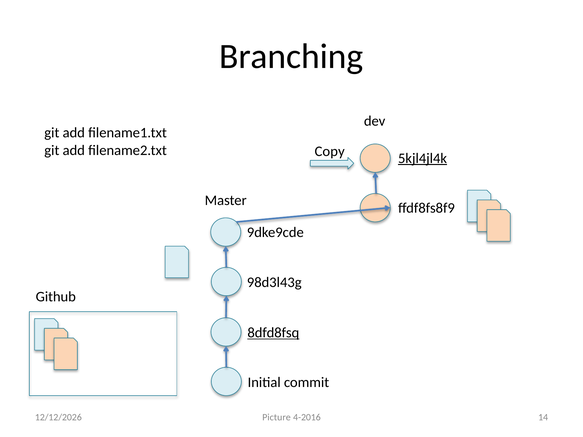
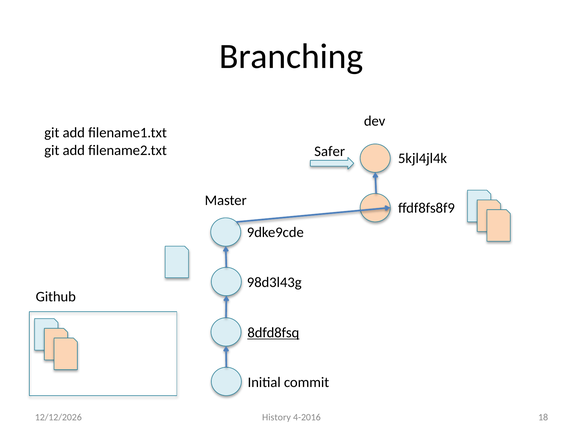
Copy: Copy -> Safer
5kjl4jl4k underline: present -> none
Picture: Picture -> History
14: 14 -> 18
